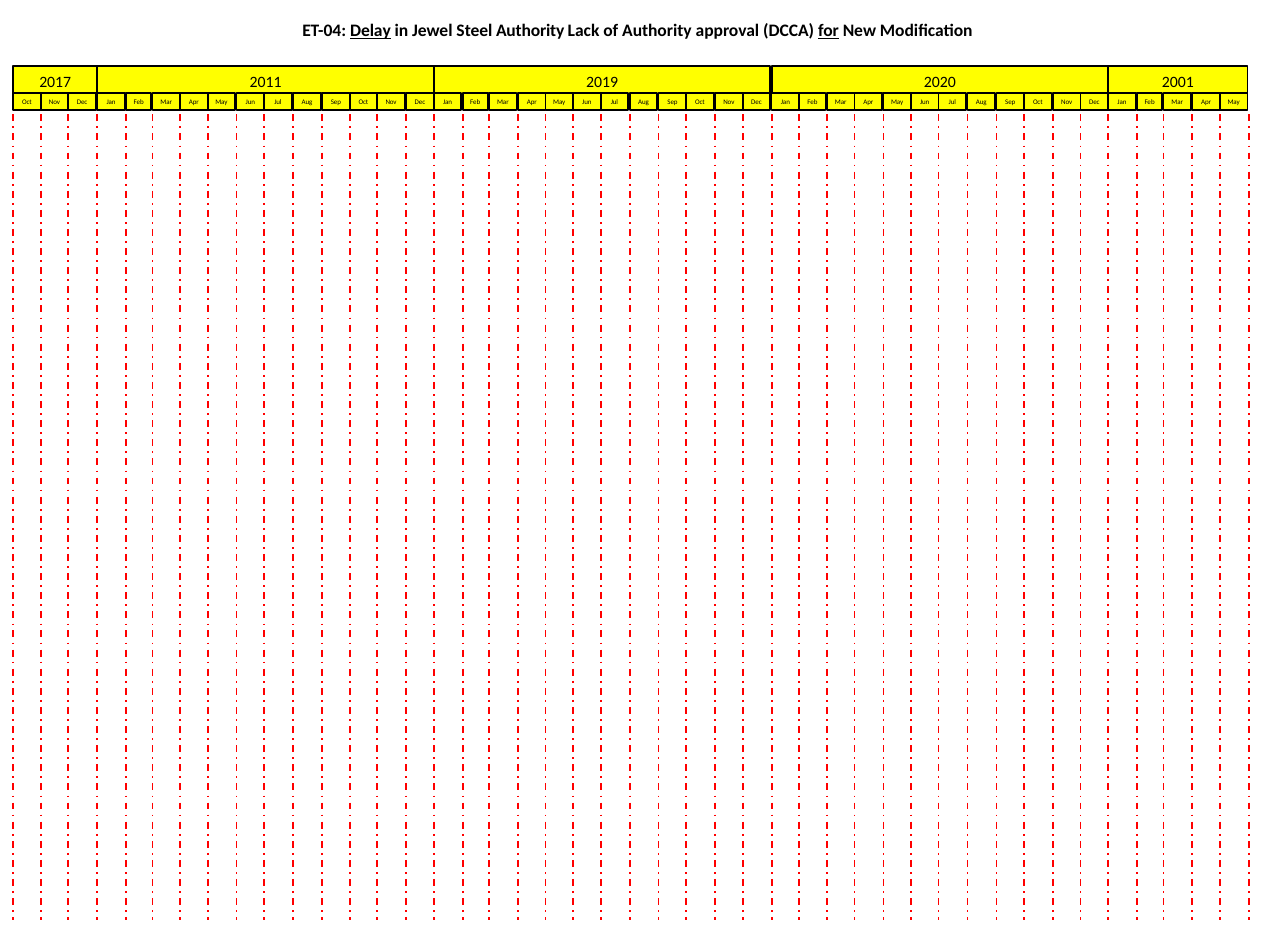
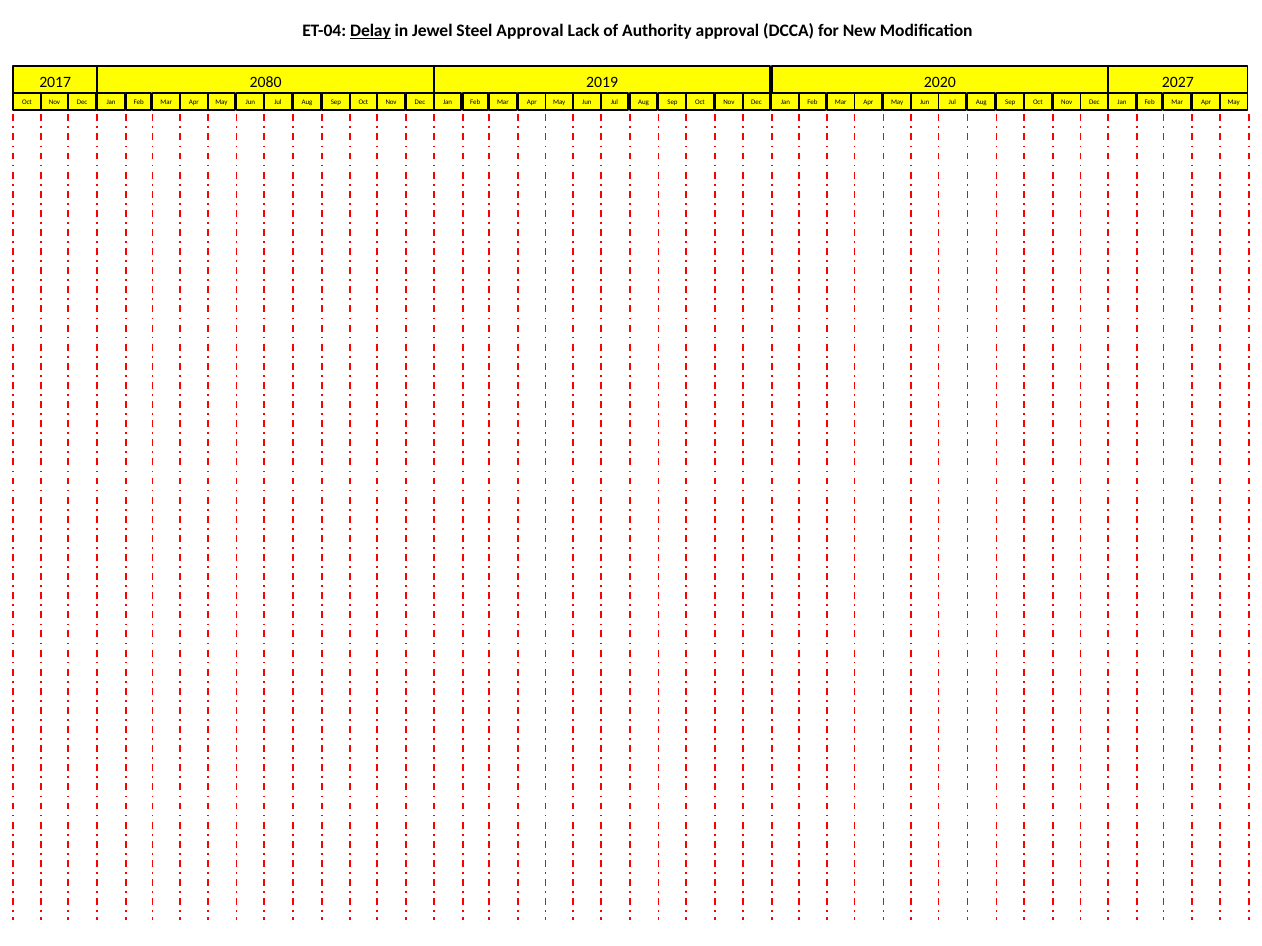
Steel Authority: Authority -> Approval
for underline: present -> none
2011: 2011 -> 2080
2001: 2001 -> 2027
